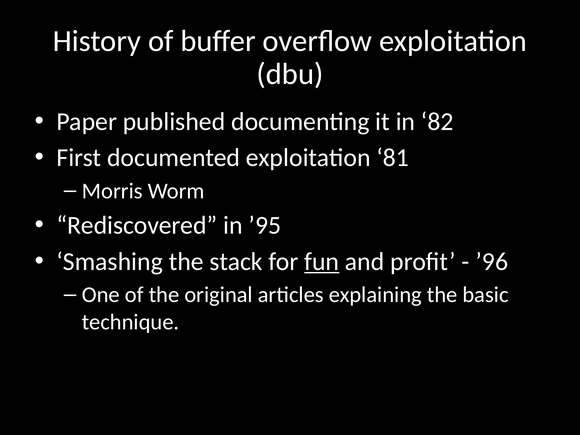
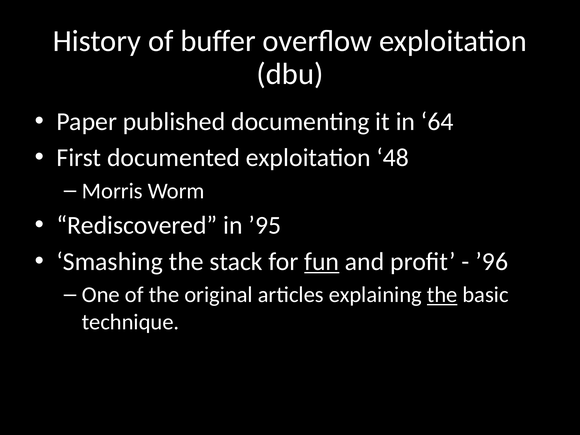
82: 82 -> 64
81: 81 -> 48
the at (442, 295) underline: none -> present
